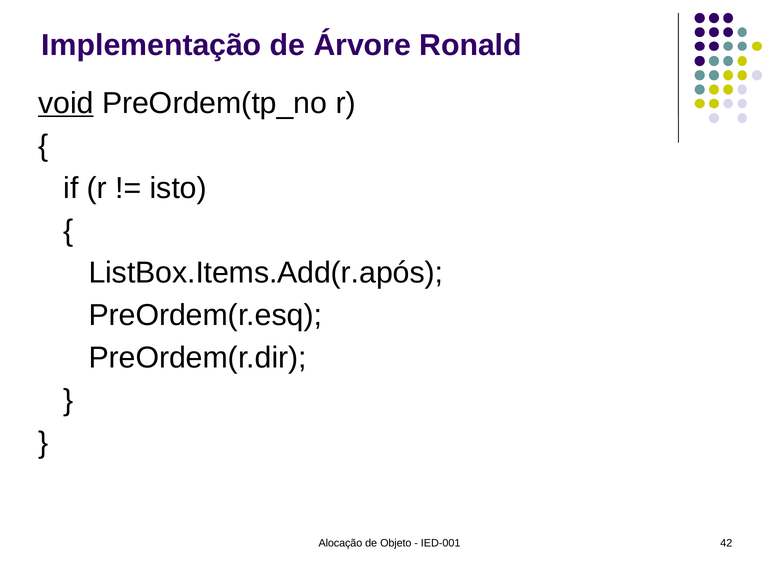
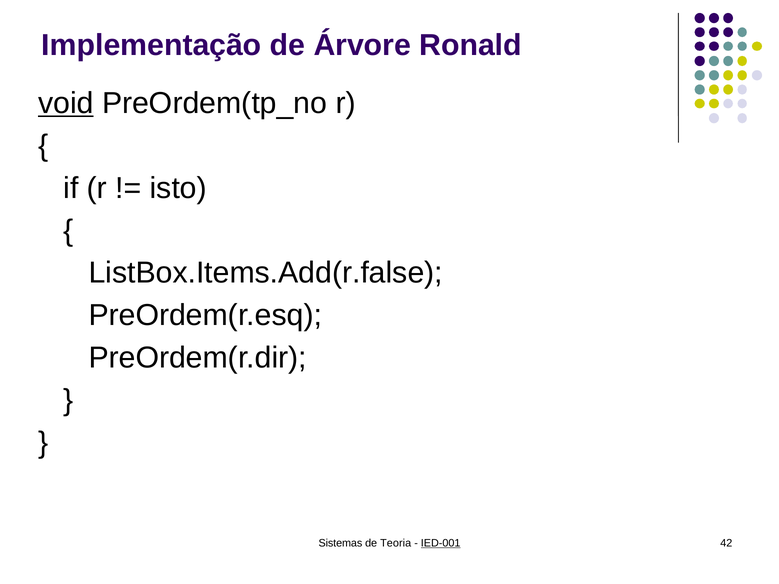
ListBox.Items.Add(r.após: ListBox.Items.Add(r.após -> ListBox.Items.Add(r.false
Alocação: Alocação -> Sistemas
Objeto: Objeto -> Teoria
IED-001 underline: none -> present
